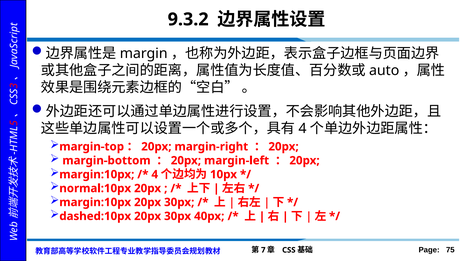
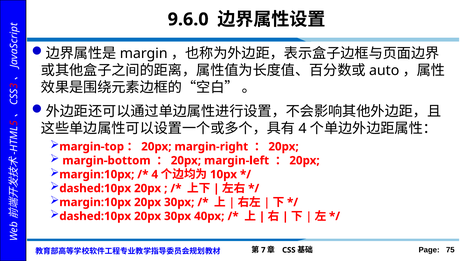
9.3.2: 9.3.2 -> 9.6.0
normal:10px at (95, 188): normal:10px -> dashed:10px
